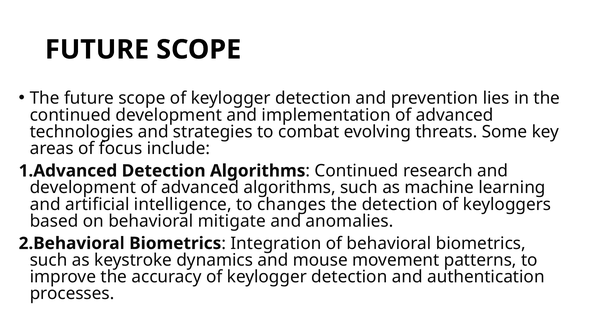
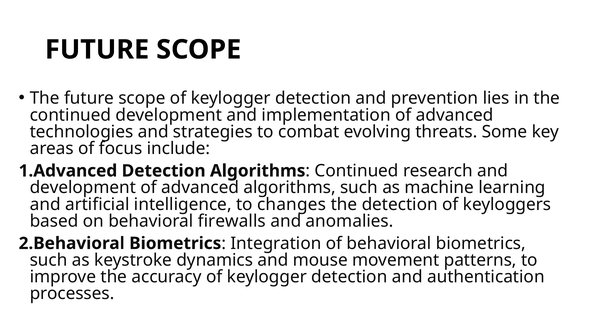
mitigate: mitigate -> firewalls
